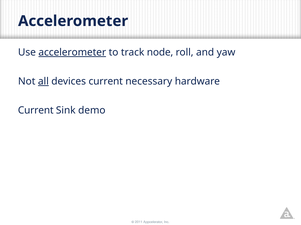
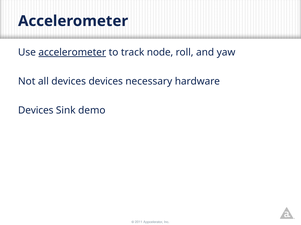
all underline: present -> none
devices current: current -> devices
Current at (36, 111): Current -> Devices
